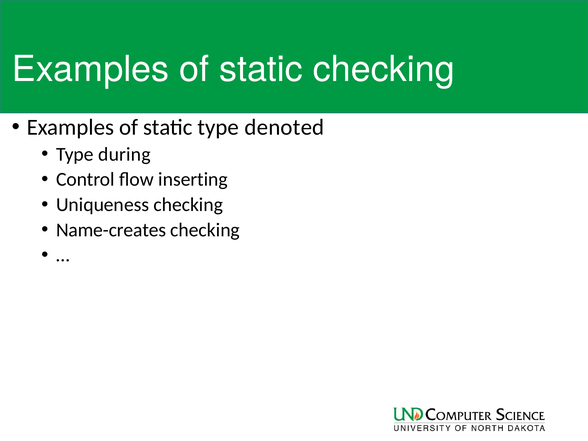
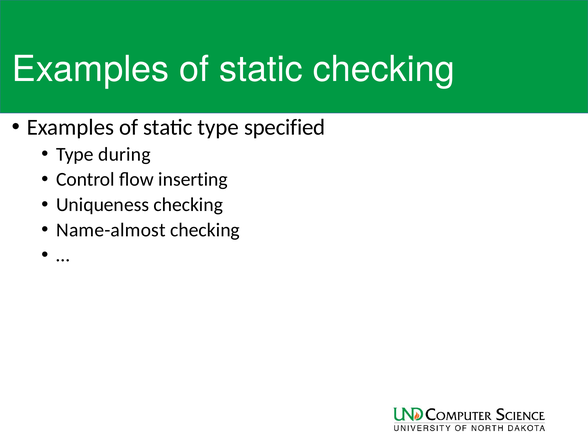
denoted: denoted -> specified
Name-creates: Name-creates -> Name-almost
